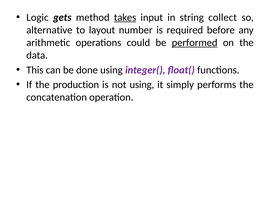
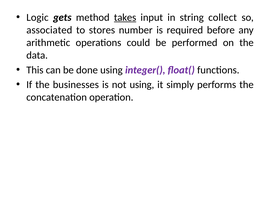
alternative: alternative -> associated
layout: layout -> stores
performed underline: present -> none
production: production -> businesses
